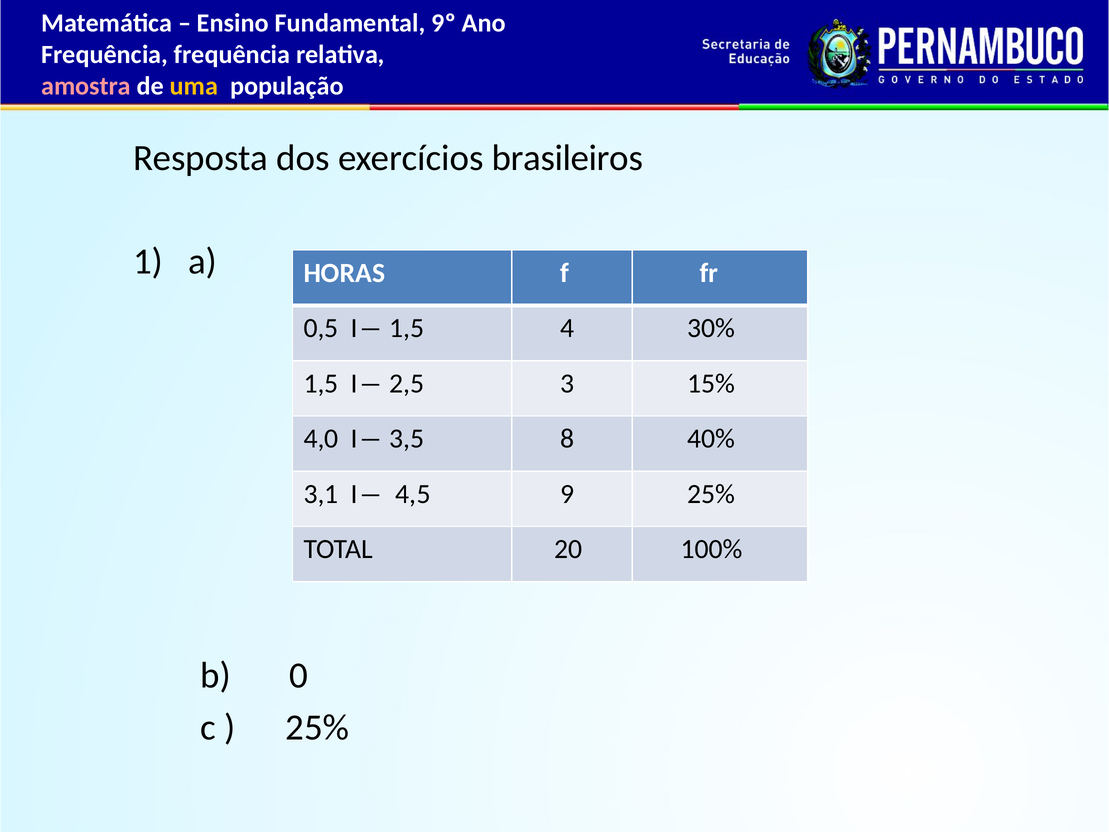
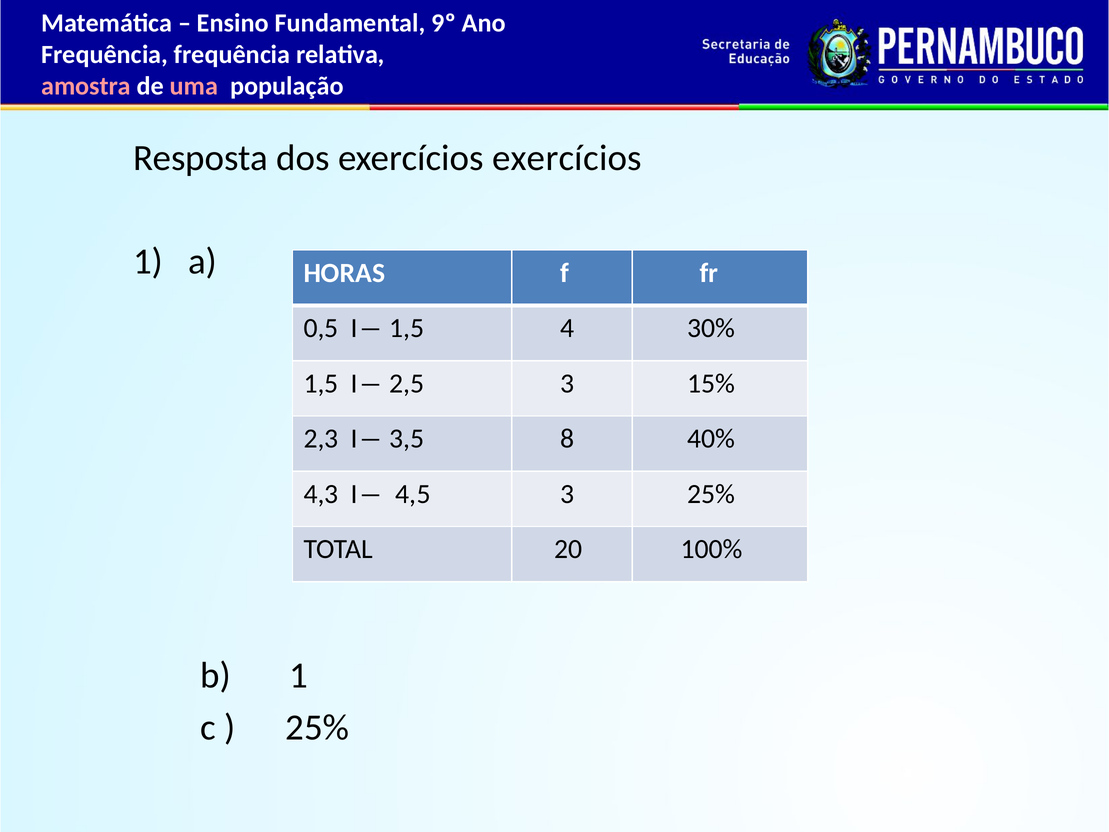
uma colour: yellow -> pink
exercícios brasileiros: brasileiros -> exercícios
4,0: 4,0 -> 2,3
3,1: 3,1 -> 4,3
4,5 9: 9 -> 3
b 0: 0 -> 1
